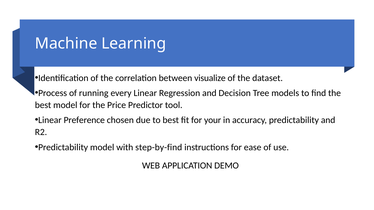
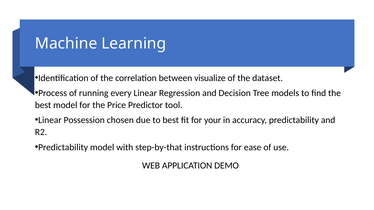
Preference: Preference -> Possession
step-by-find: step-by-find -> step-by-that
